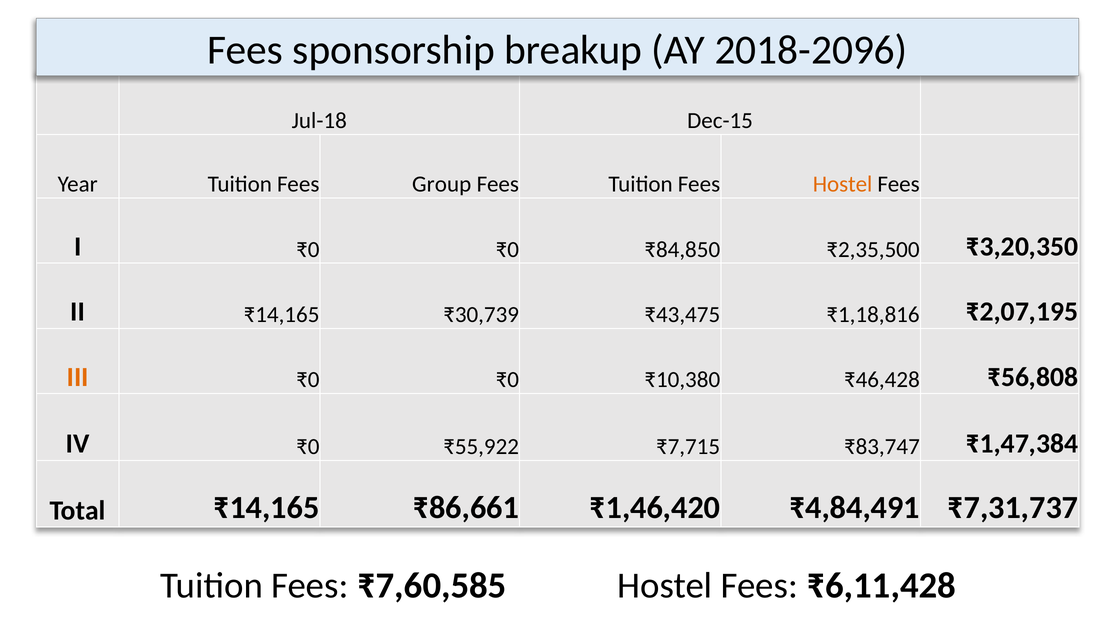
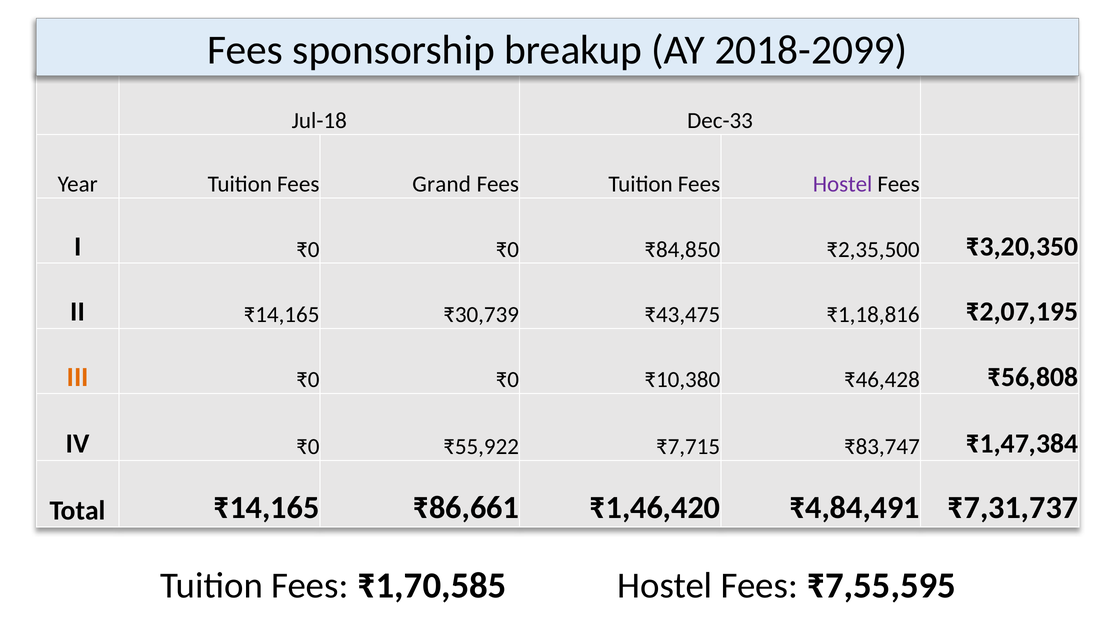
2018-2096: 2018-2096 -> 2018-2099
Dec-15: Dec-15 -> Dec-33
Group: Group -> Grand
Hostel at (843, 184) colour: orange -> purple
₹7,60,585: ₹7,60,585 -> ₹1,70,585
₹6,11,428: ₹6,11,428 -> ₹7,55,595
